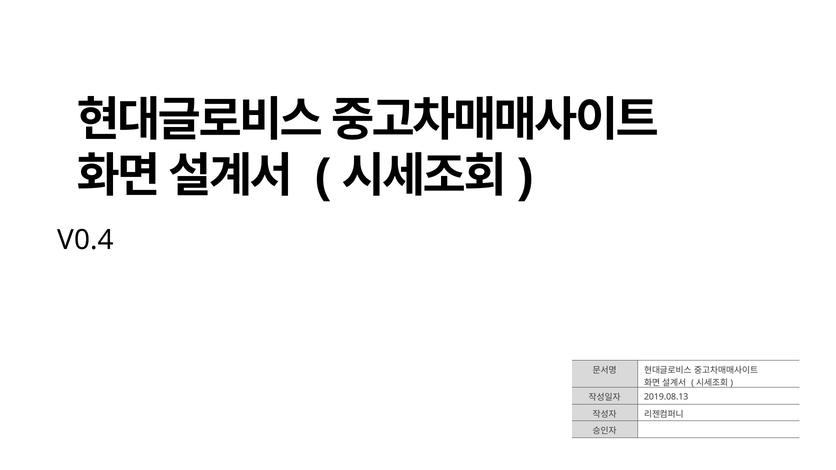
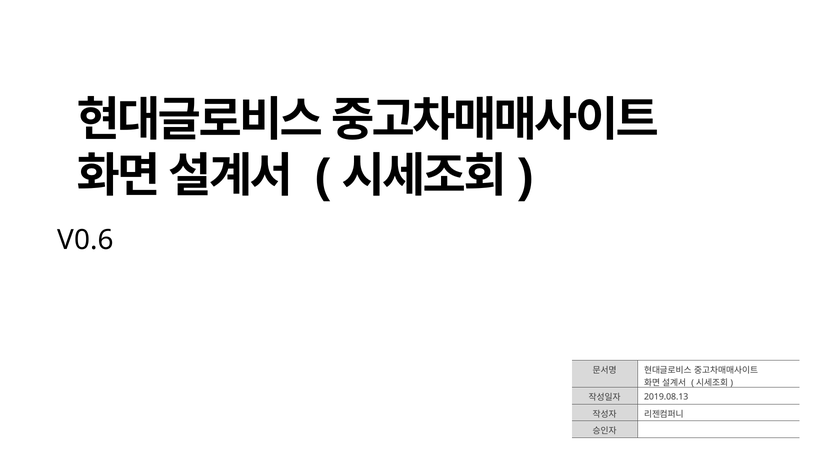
V0.4: V0.4 -> V0.6
